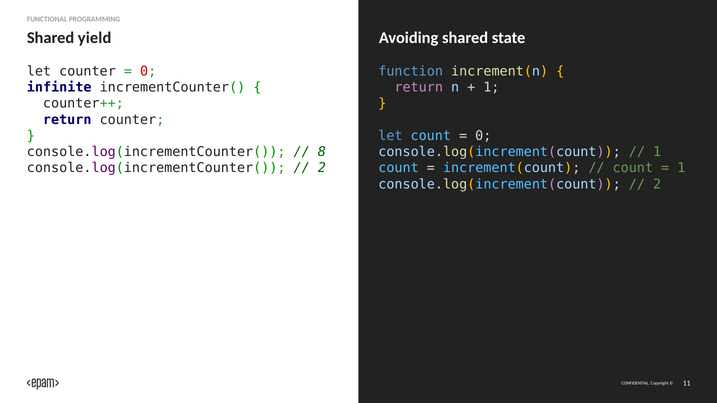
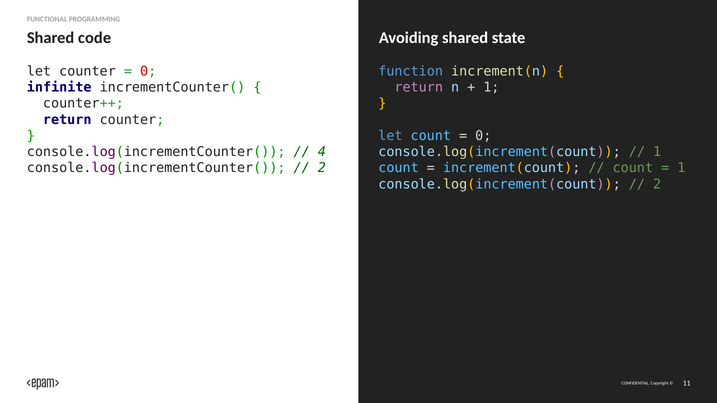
yield: yield -> code
8: 8 -> 4
